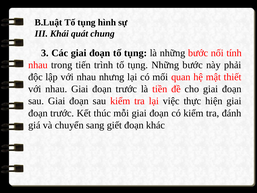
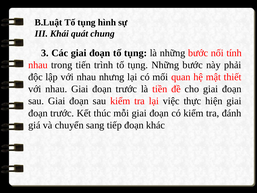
giết: giết -> tiếp
